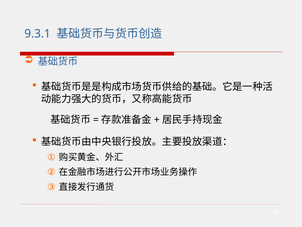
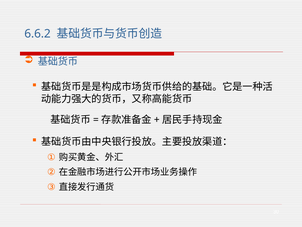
9.3.1: 9.3.1 -> 6.6.2
